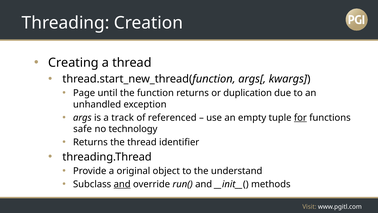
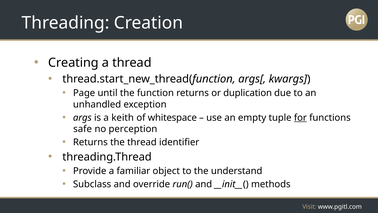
track: track -> keith
referenced: referenced -> whitespace
technology: technology -> perception
original: original -> familiar
and at (122, 184) underline: present -> none
